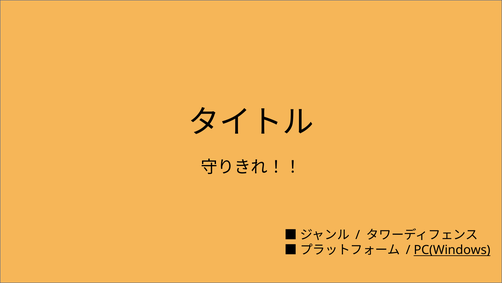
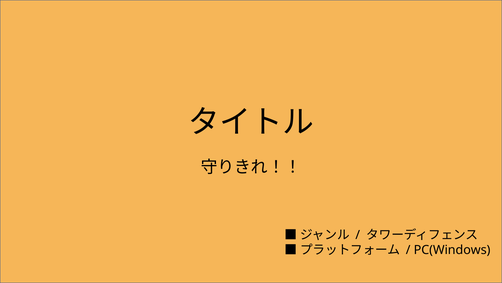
PC(Windows underline: present -> none
